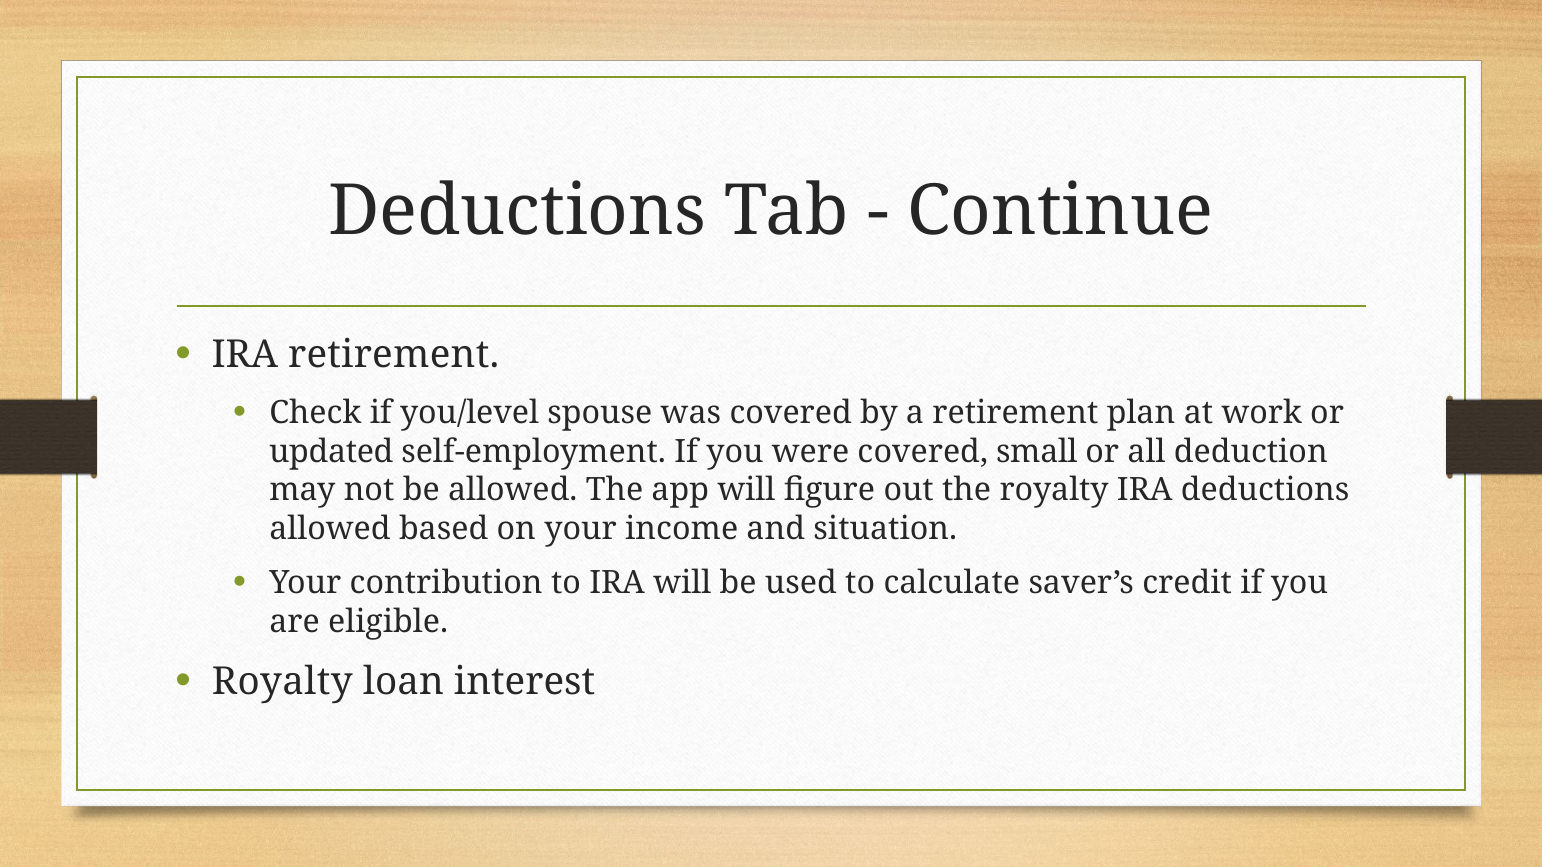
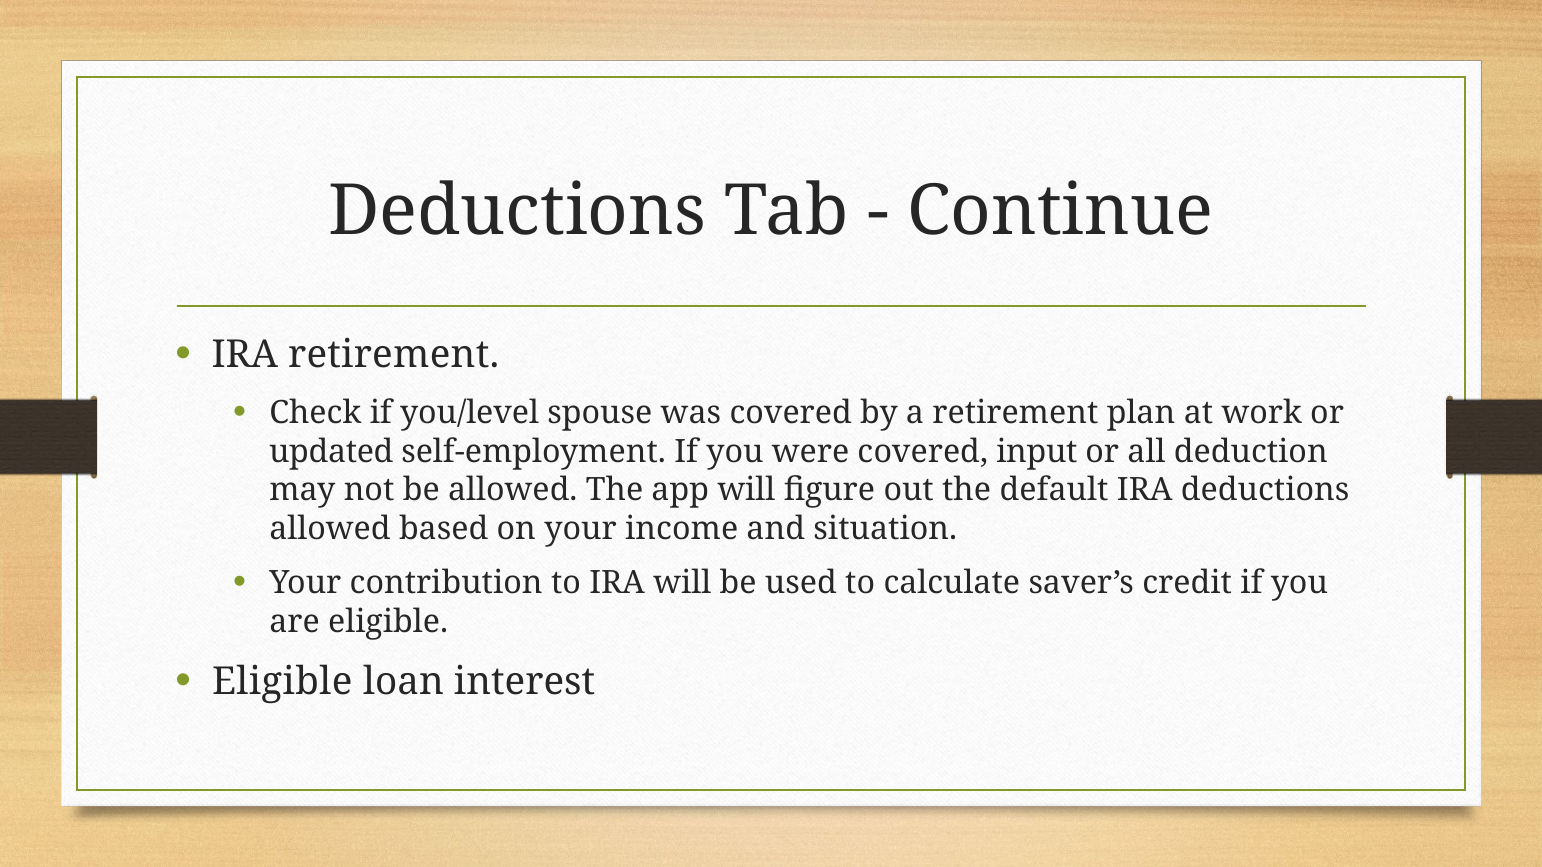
small: small -> input
the royalty: royalty -> default
Royalty at (282, 682): Royalty -> Eligible
